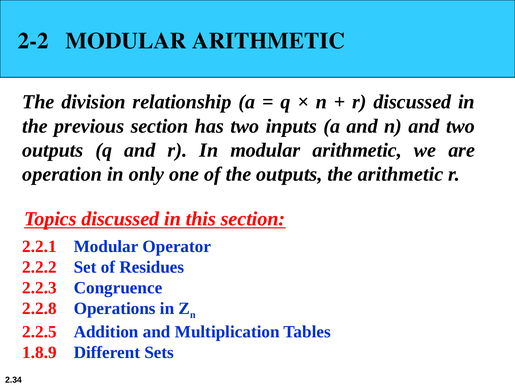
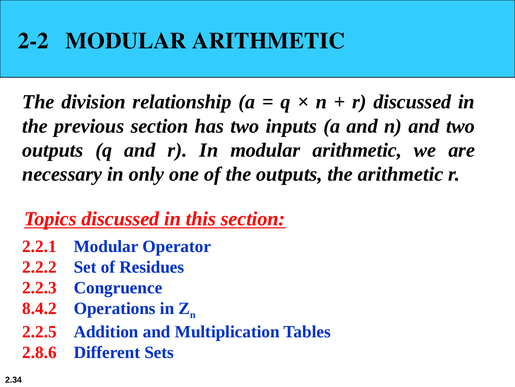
operation: operation -> necessary
2.2.8: 2.2.8 -> 8.4.2
1.8.9: 1.8.9 -> 2.8.6
